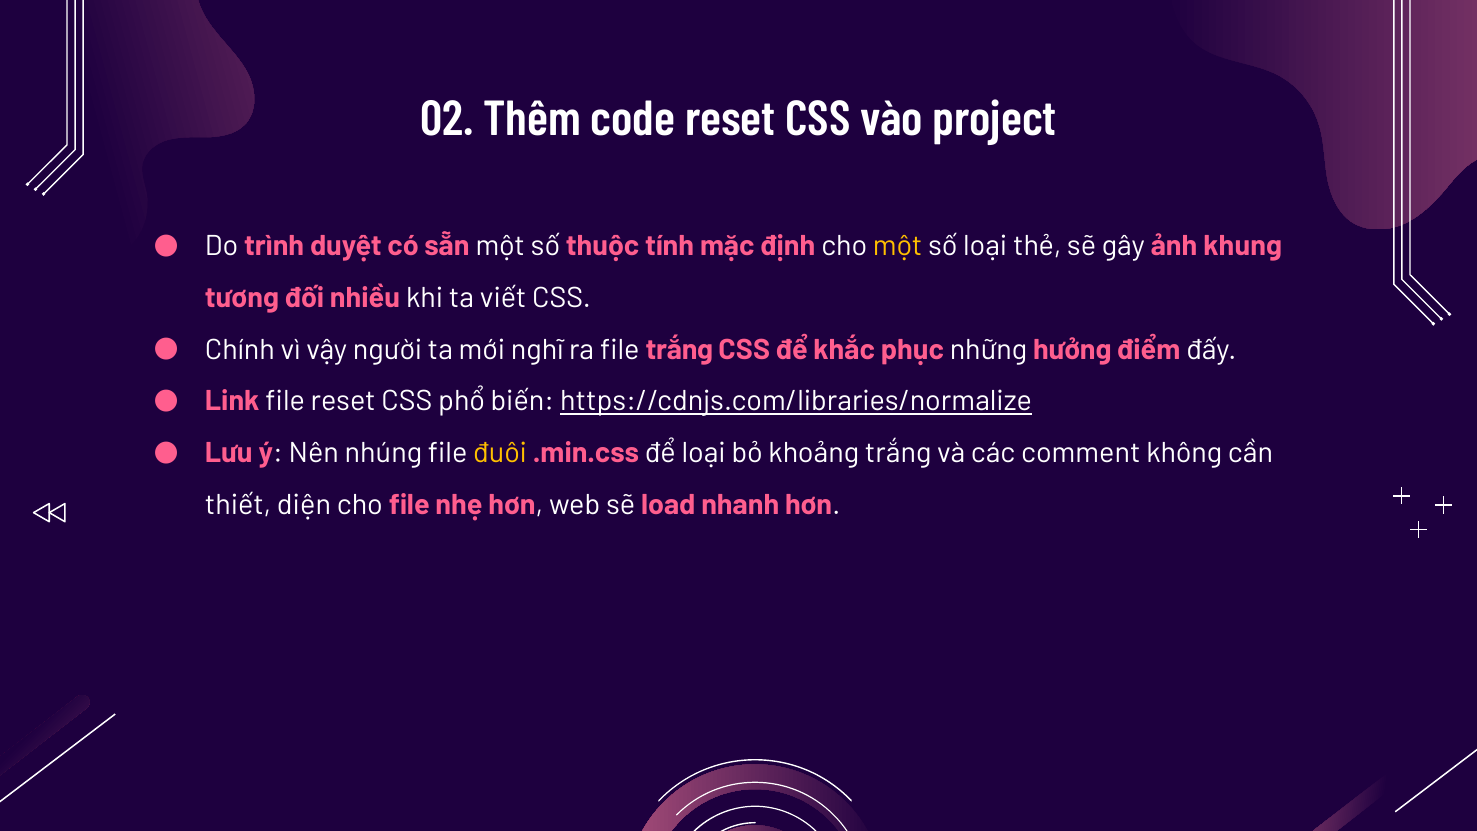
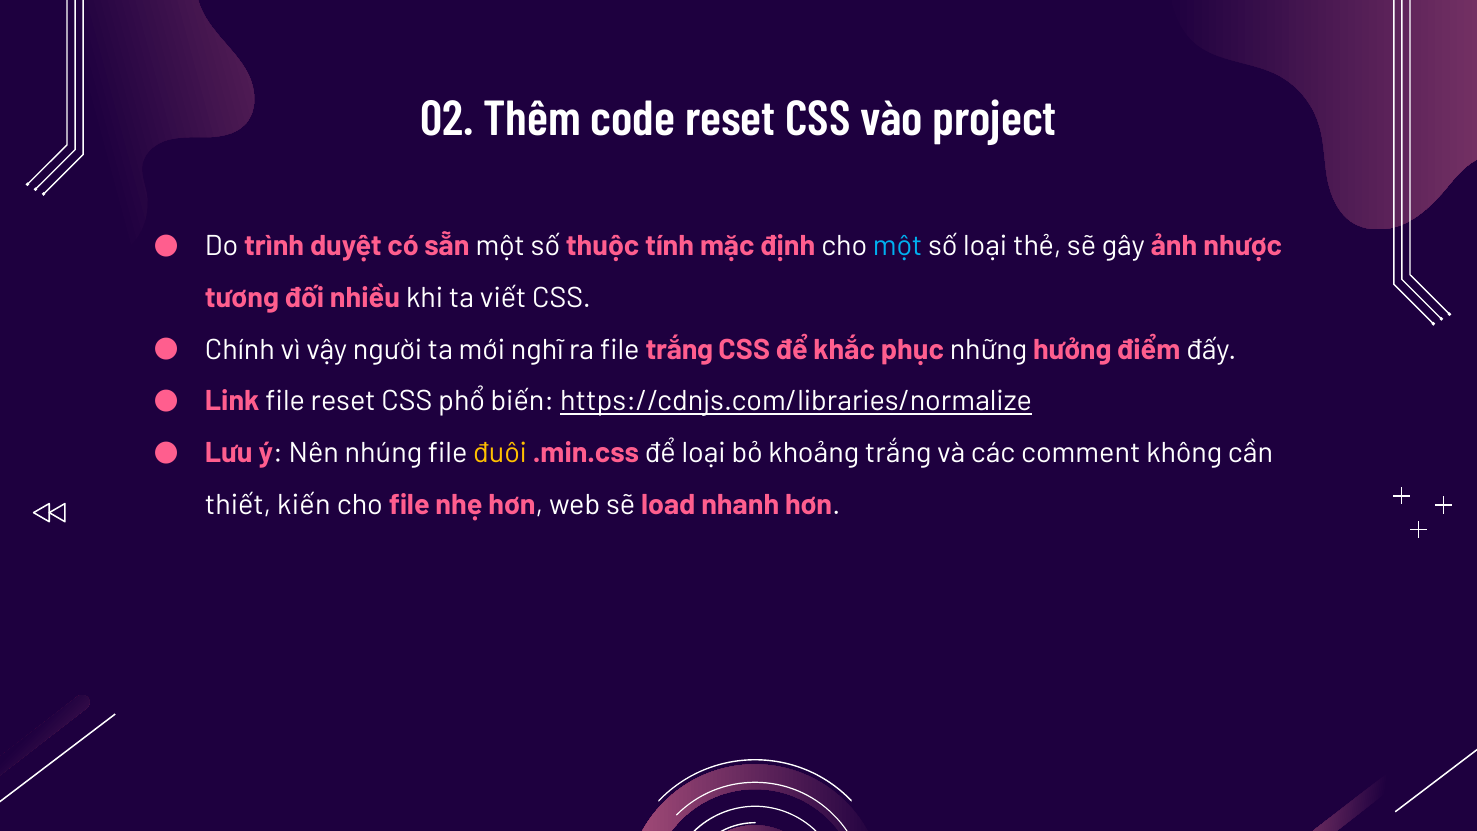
một at (898, 246) colour: yellow -> light blue
khung: khung -> nhược
diện: diện -> kiến
